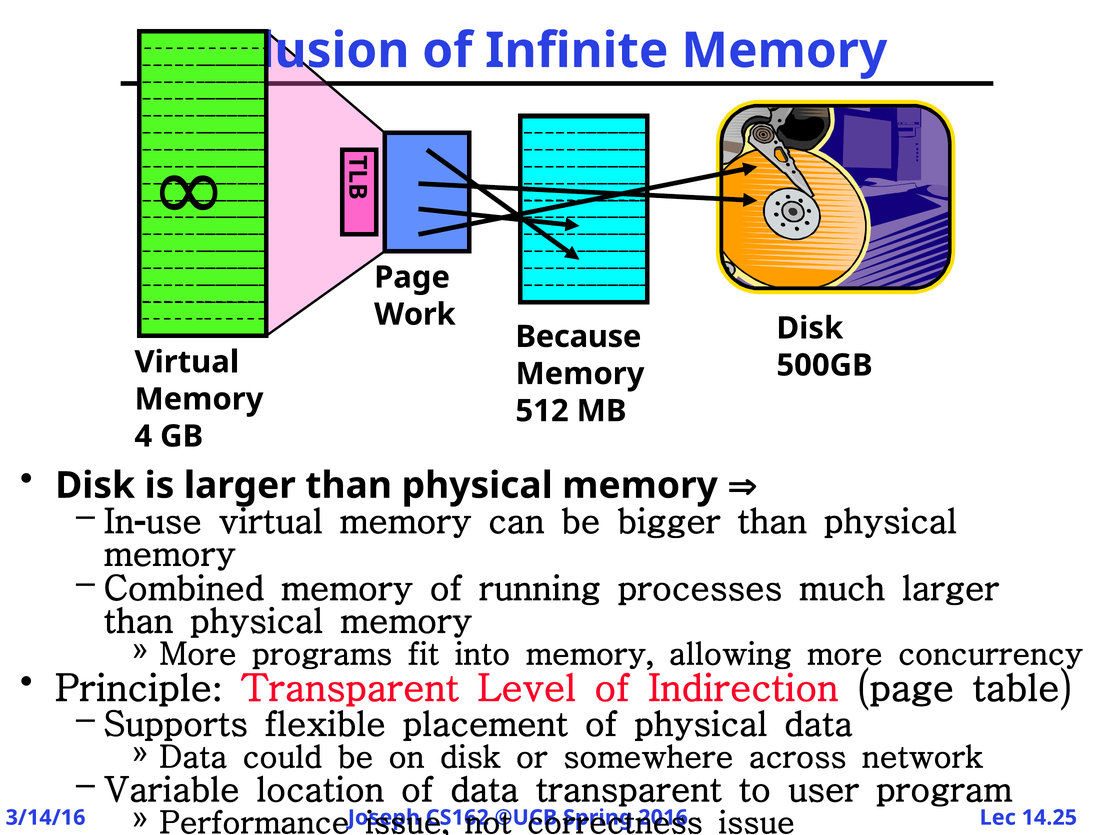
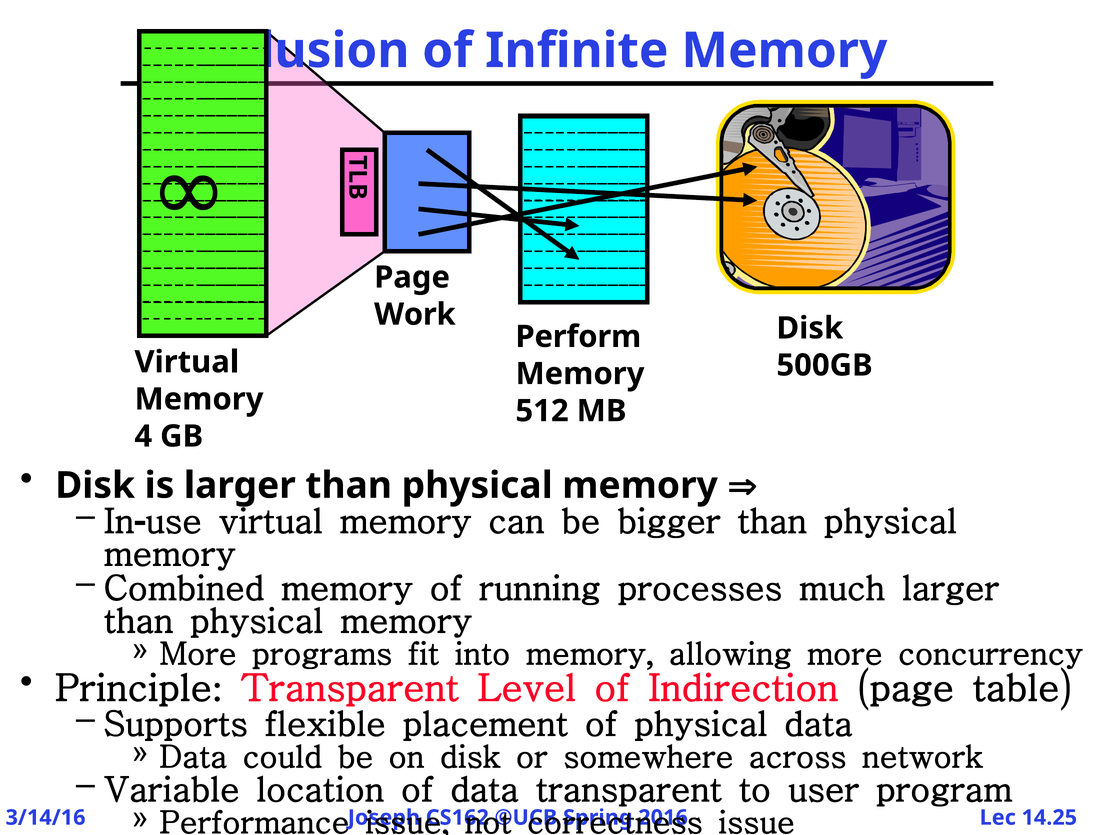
Because: Because -> Perform
